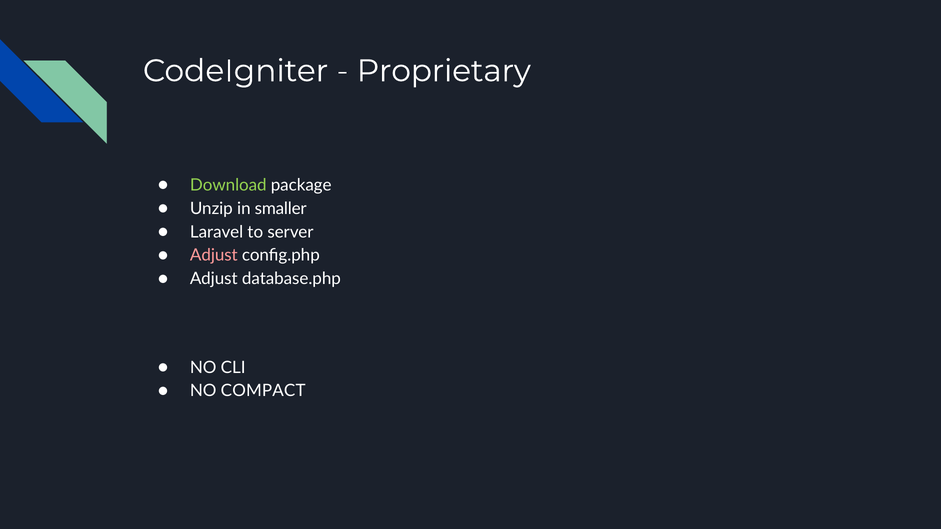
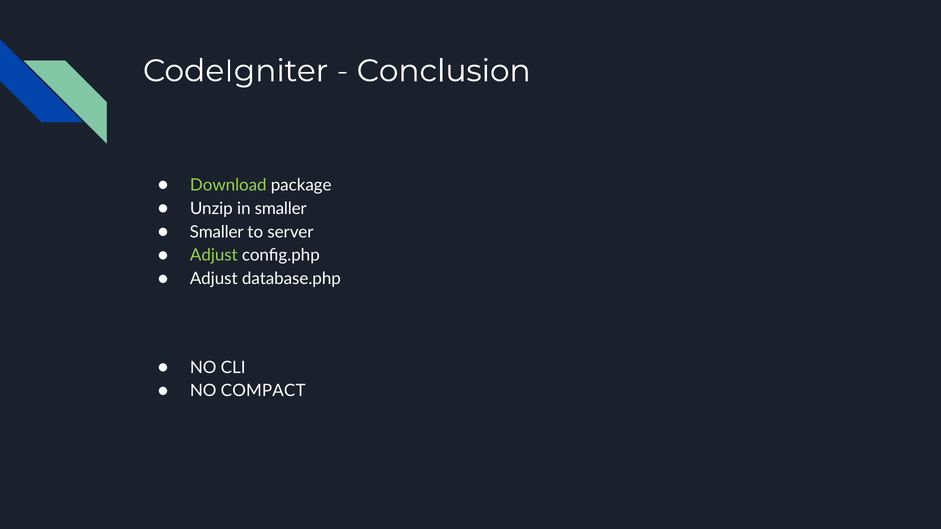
Proprietary: Proprietary -> Conclusion
Laravel at (217, 232): Laravel -> Smaller
Adjust at (214, 255) colour: pink -> light green
